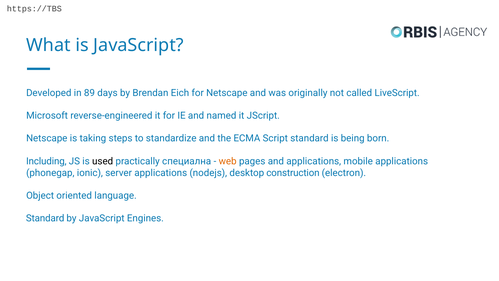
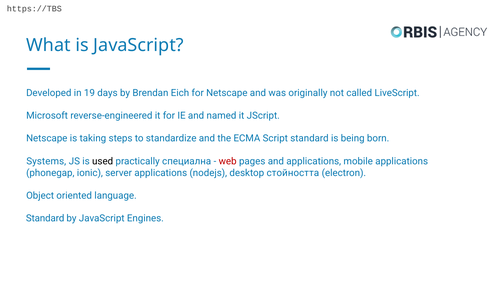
89: 89 -> 19
Including: Including -> Systems
web colour: orange -> red
construction: construction -> стойността
